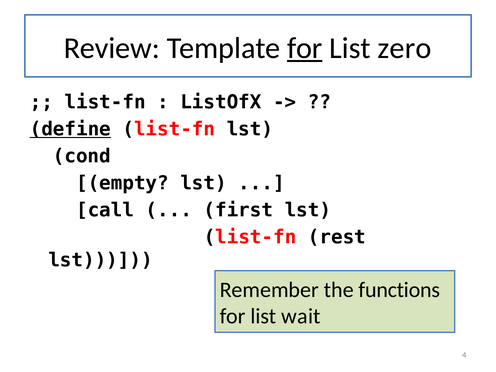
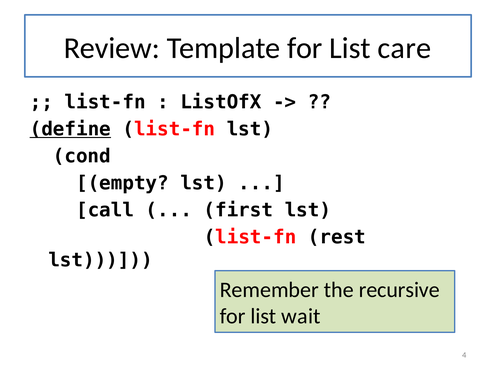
for at (305, 48) underline: present -> none
zero: zero -> care
functions: functions -> recursive
